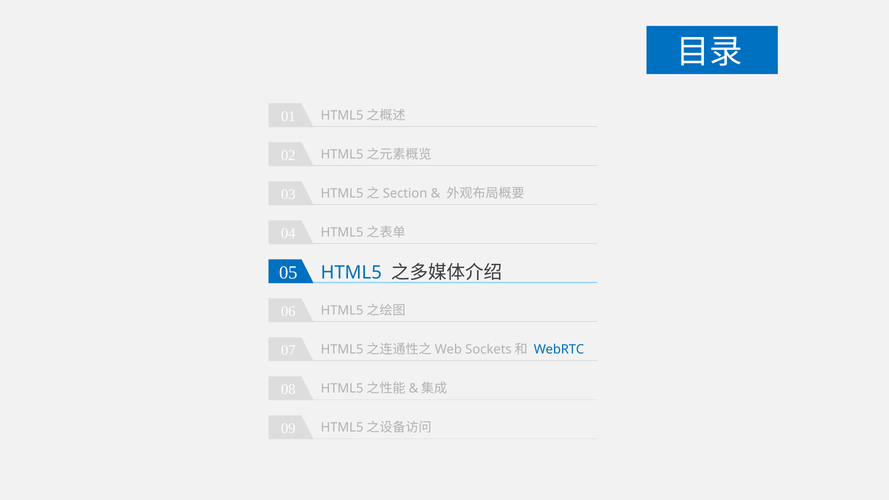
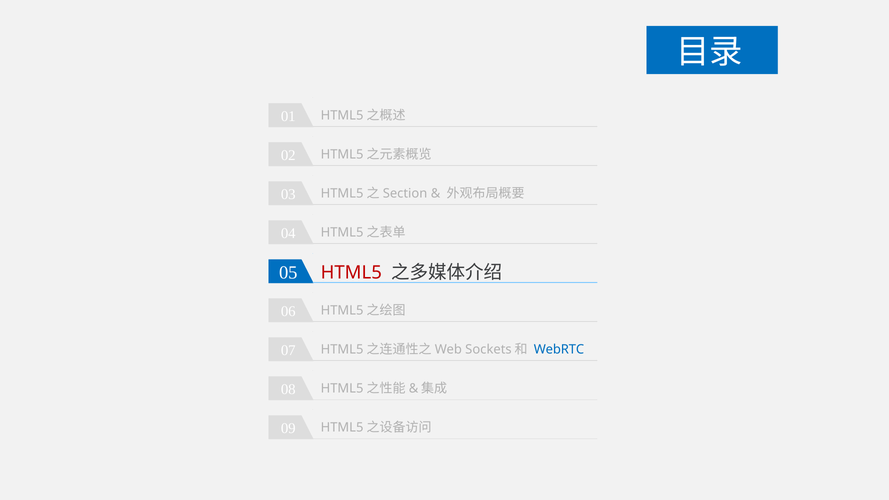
HTML5 colour: blue -> red
